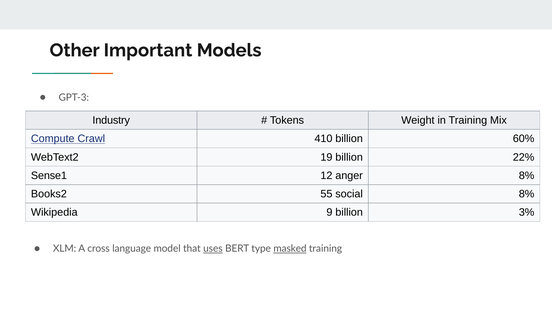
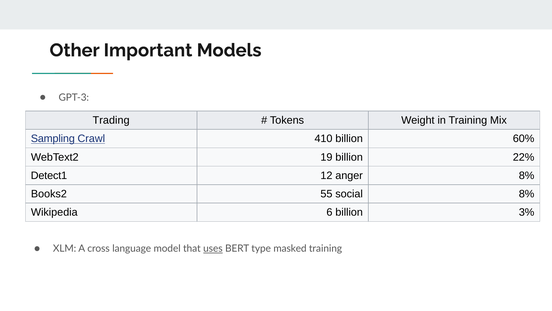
Industry: Industry -> Trading
Compute: Compute -> Sampling
Sense1: Sense1 -> Detect1
9: 9 -> 6
masked underline: present -> none
